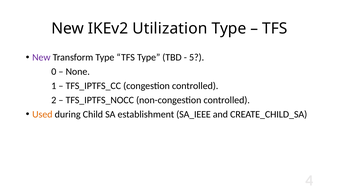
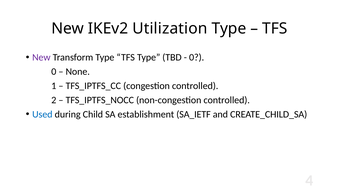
5 at (197, 57): 5 -> 0
Used colour: orange -> blue
SA_IEEE: SA_IEEE -> SA_IETF
